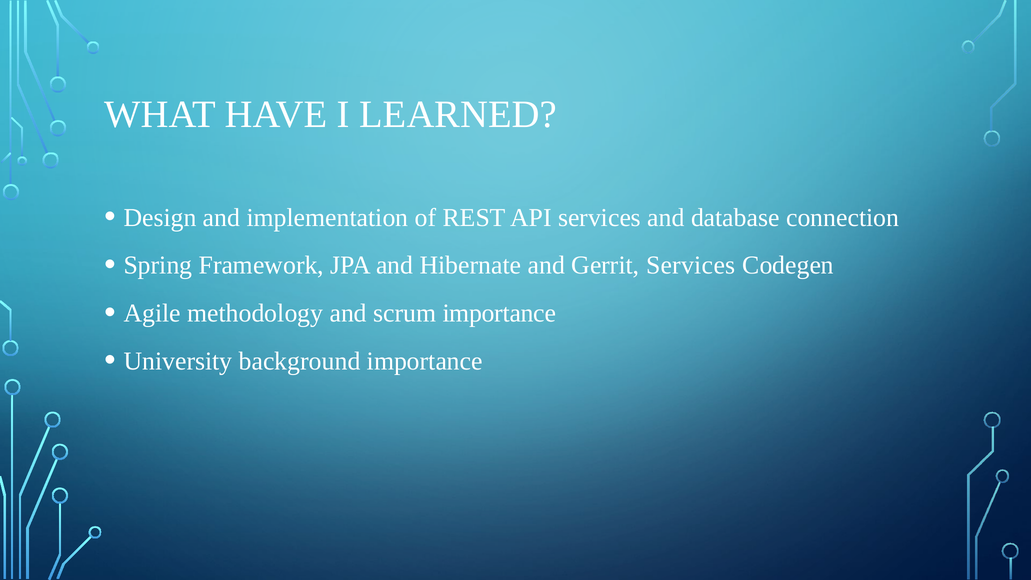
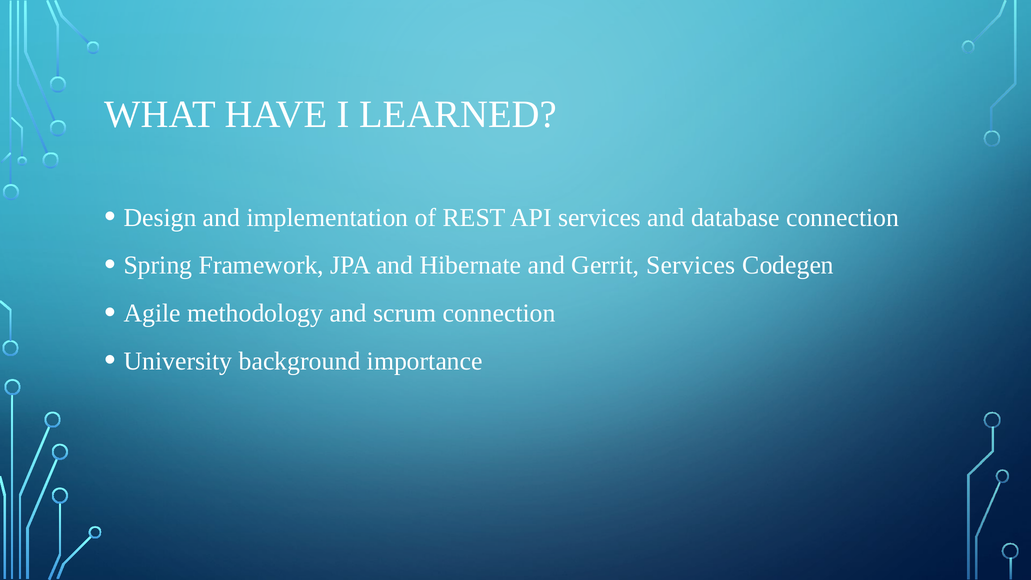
scrum importance: importance -> connection
